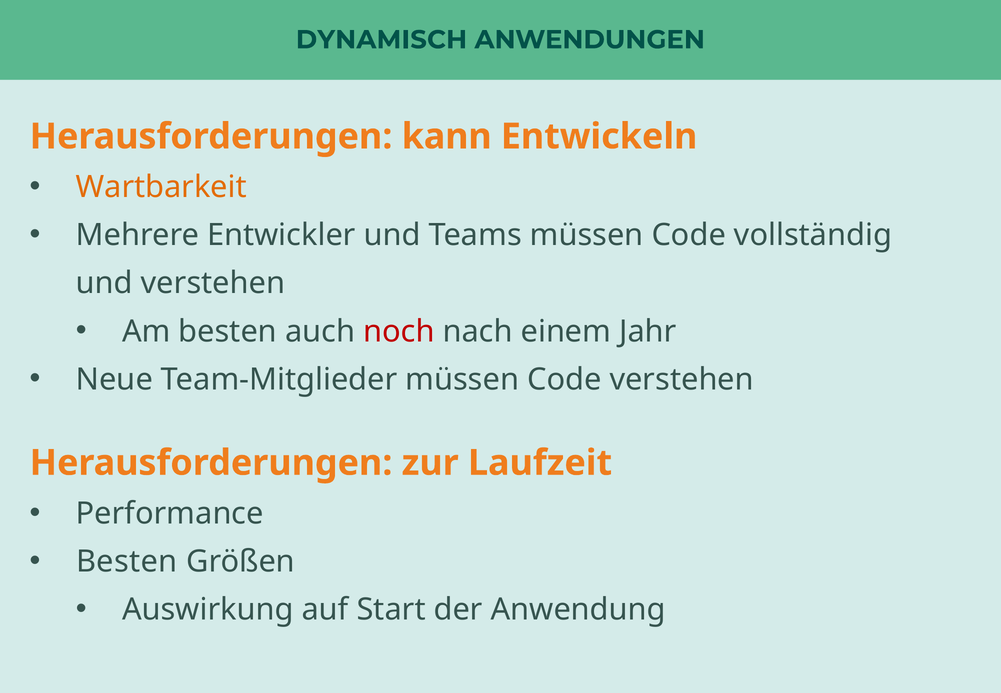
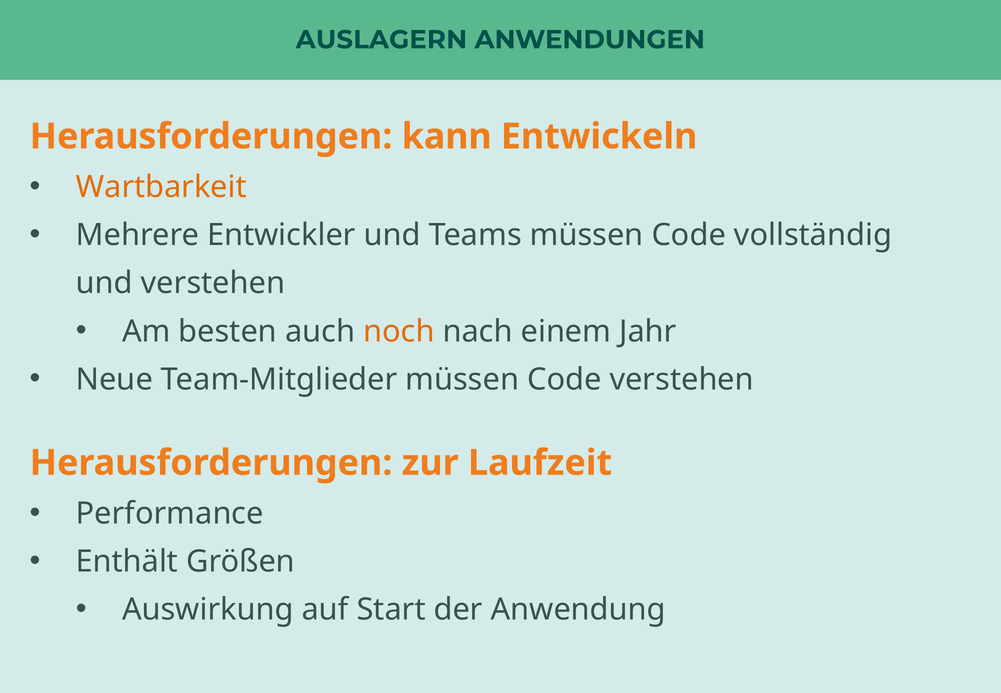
DYNAMISCH: DYNAMISCH -> AUSLAGERN
noch colour: red -> orange
Besten at (127, 562): Besten -> Enthält
